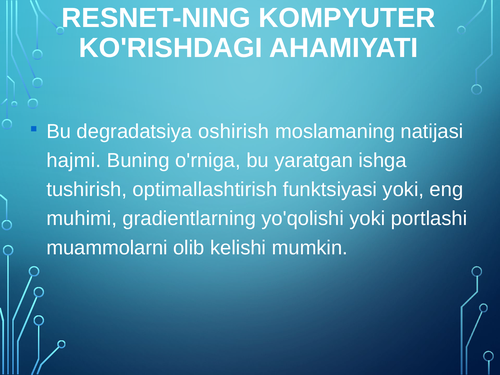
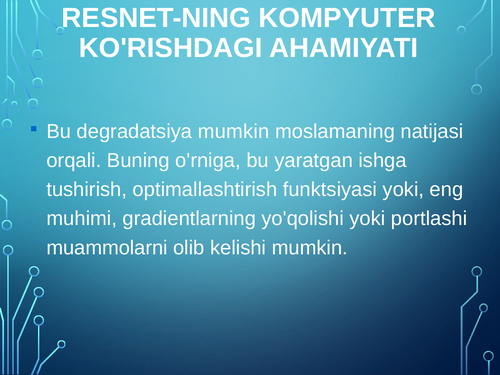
degradatsiya oshirish: oshirish -> mumkin
hajmi: hajmi -> orqali
